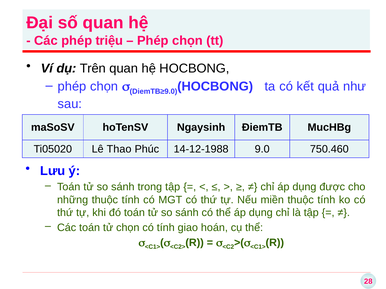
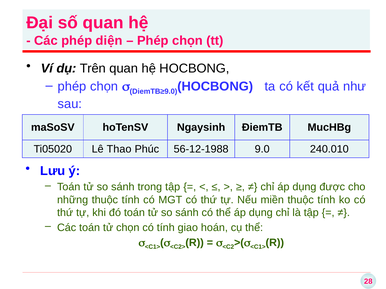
triệu: triệu -> diện
14-12-1988: 14-12-1988 -> 56-12-1988
750.460: 750.460 -> 240.010
